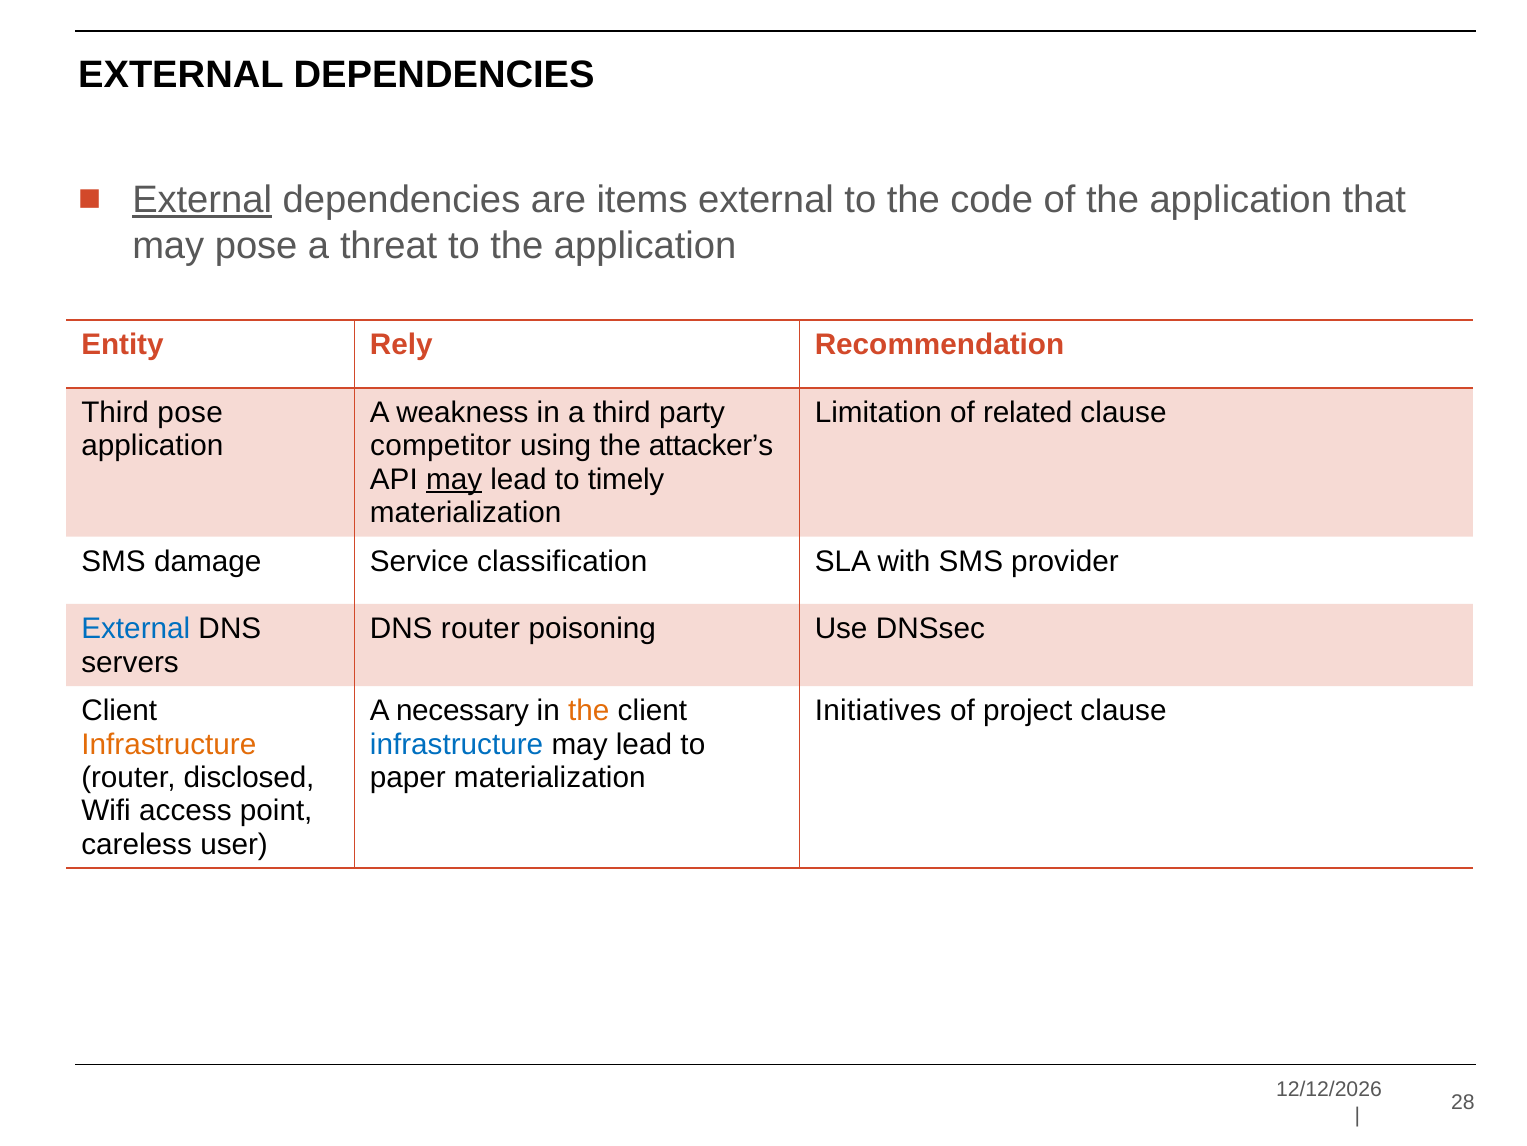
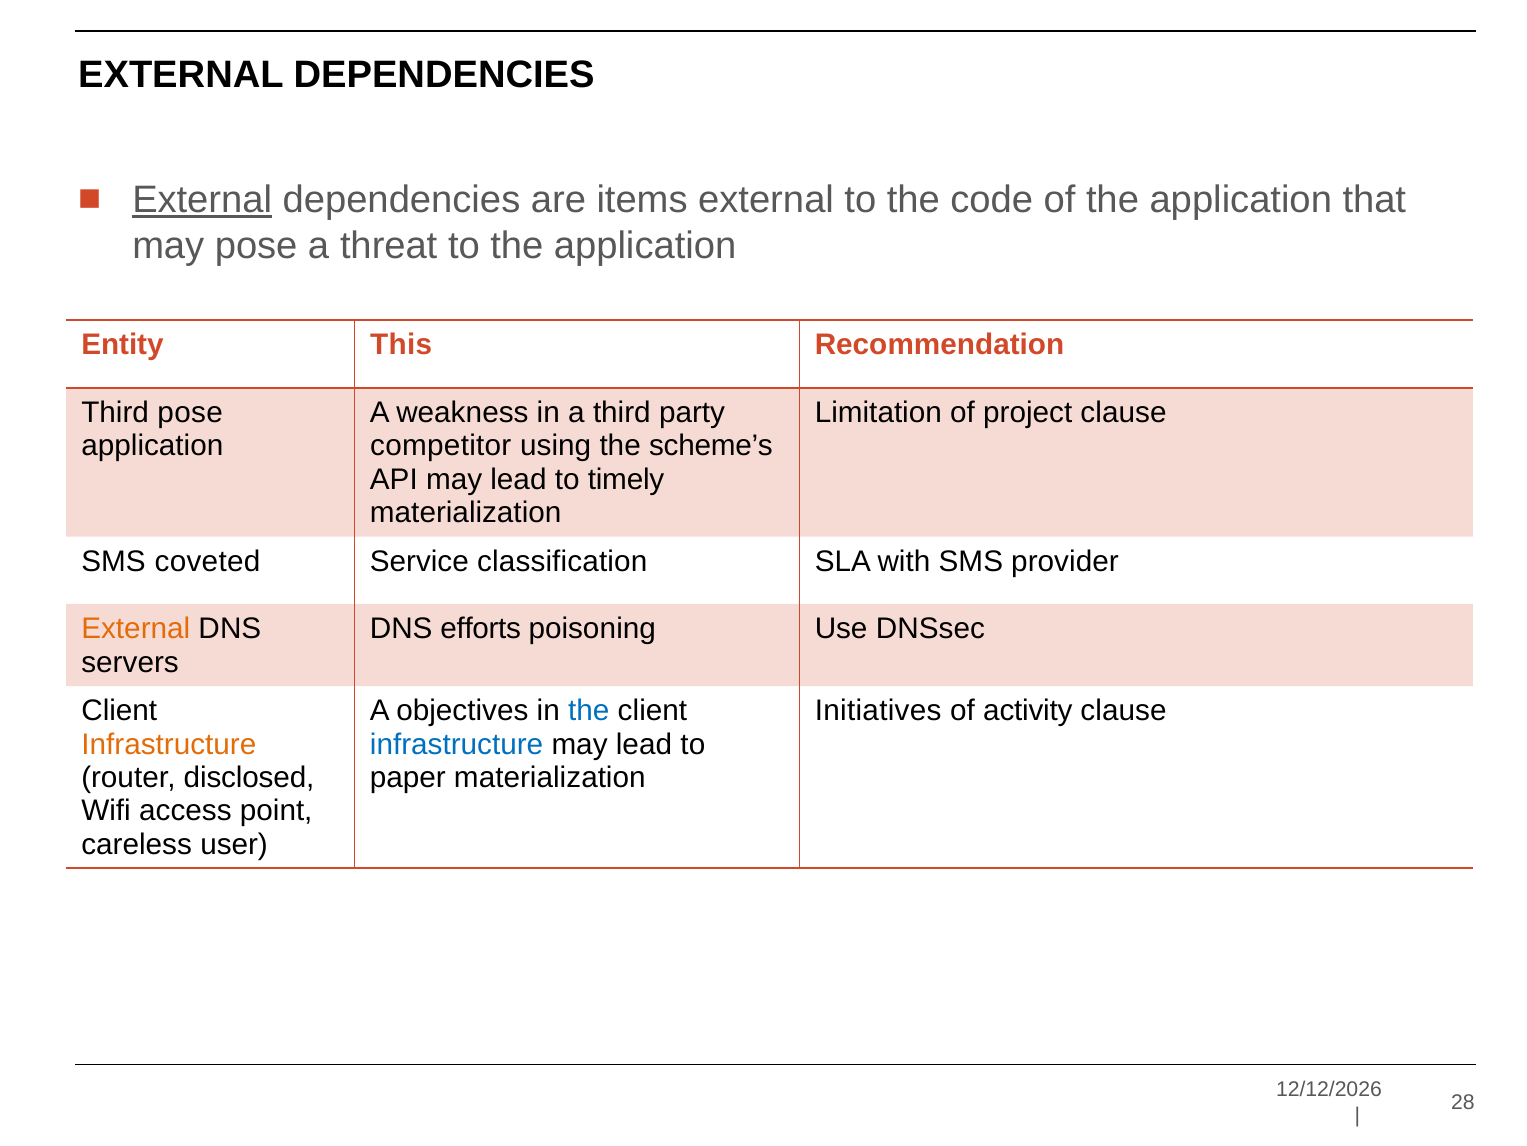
Rely: Rely -> This
related: related -> project
attacker’s: attacker’s -> scheme’s
may at (454, 479) underline: present -> none
damage: damage -> coveted
External at (136, 628) colour: blue -> orange
DNS router: router -> efforts
necessary: necessary -> objectives
the at (589, 710) colour: orange -> blue
project: project -> activity
